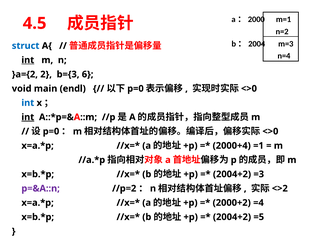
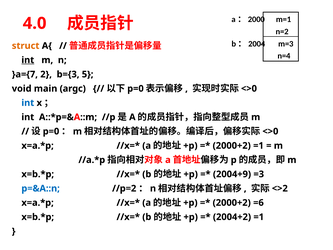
4.5: 4.5 -> 4.0
struct colour: blue -> orange
}a={2: }a={2 -> }a={7
6: 6 -> 5
endl: endl -> argc
int at (28, 117) underline: present -> none
2000+4 at (232, 146): 2000+4 -> 2000+2
2004+2 at (232, 174): 2004+2 -> 2004+9
p=&A::n colour: purple -> blue
=4: =4 -> =6
2004+2 =5: =5 -> =1
